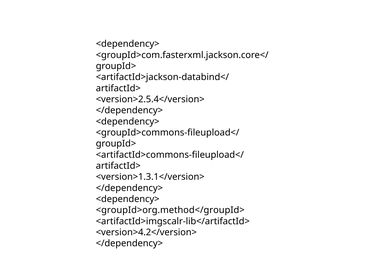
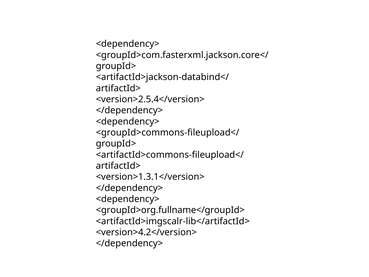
<groupId>org.method</groupId>: <groupId>org.method</groupId> -> <groupId>org.fullname</groupId>
